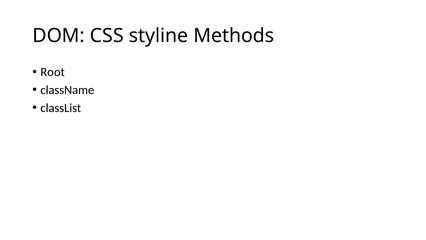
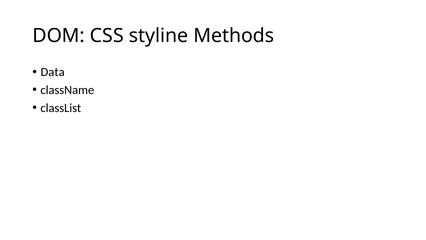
Root: Root -> Data
